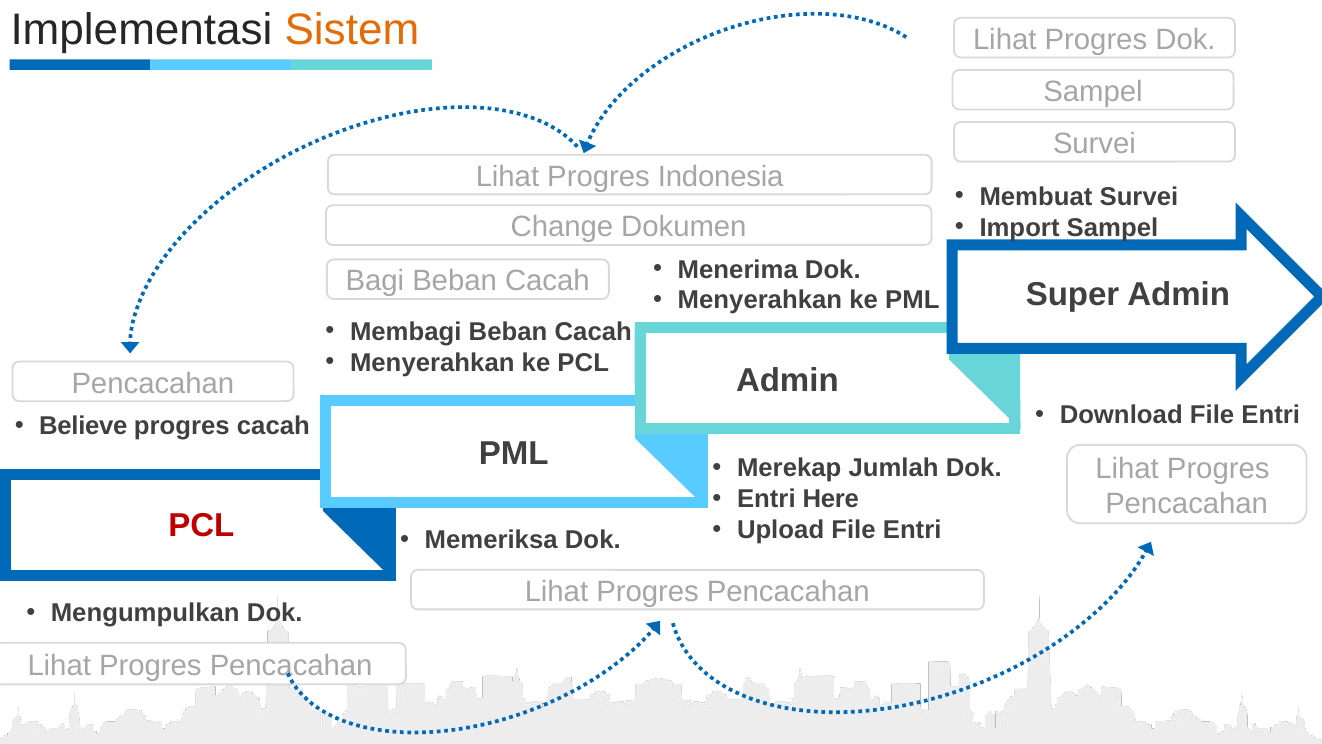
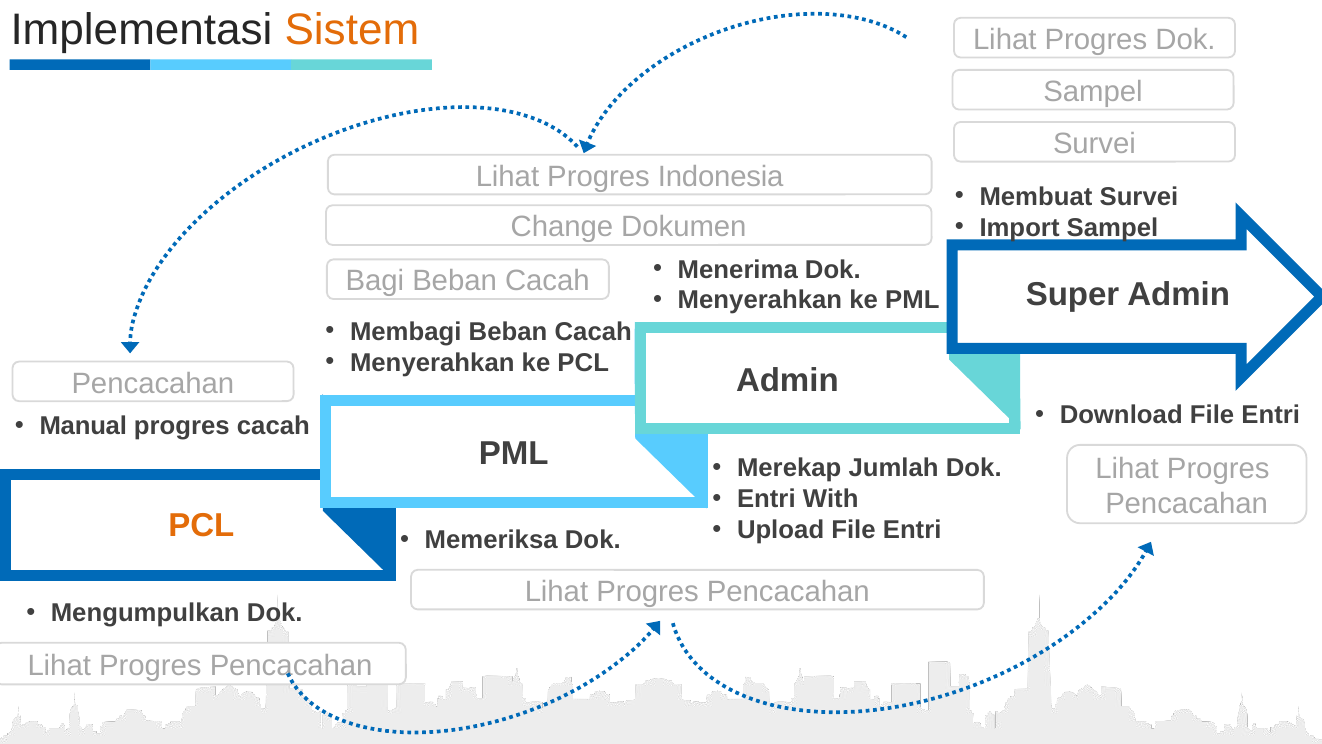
Believe: Believe -> Manual
Here: Here -> With
PCL at (201, 526) colour: red -> orange
